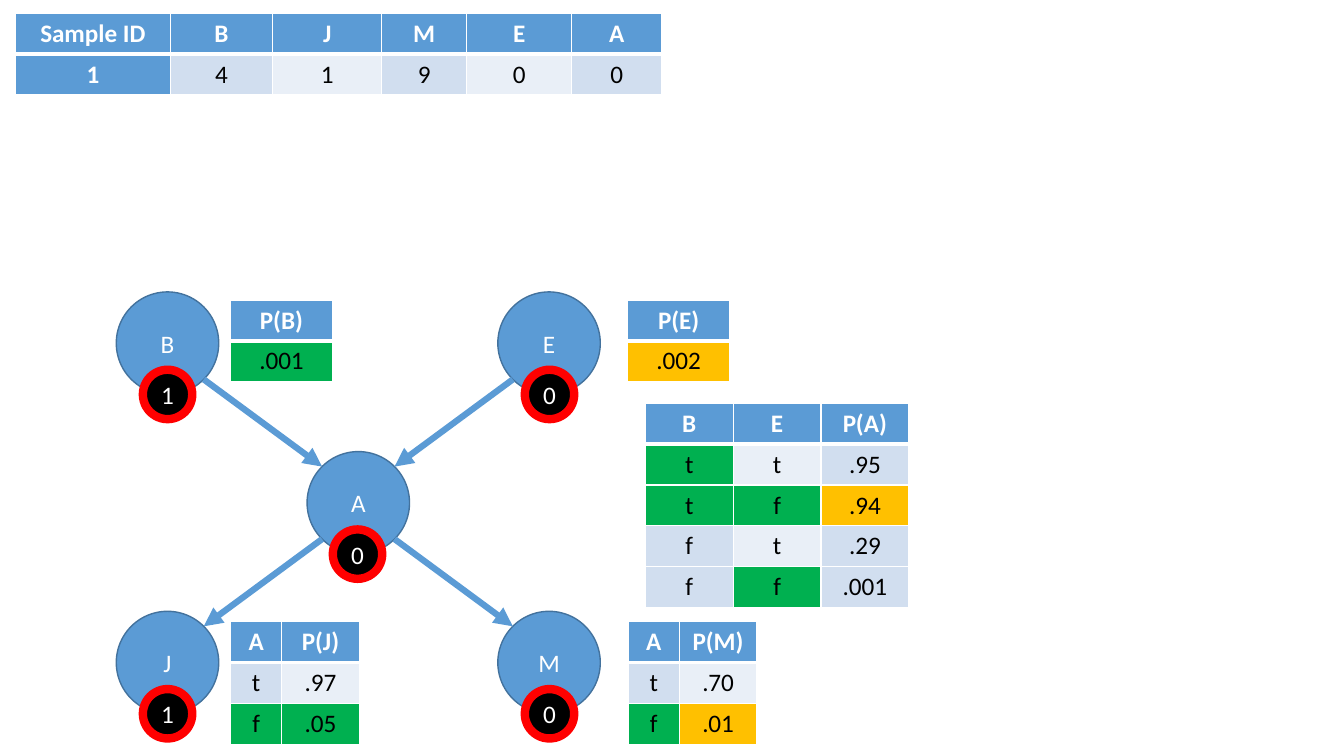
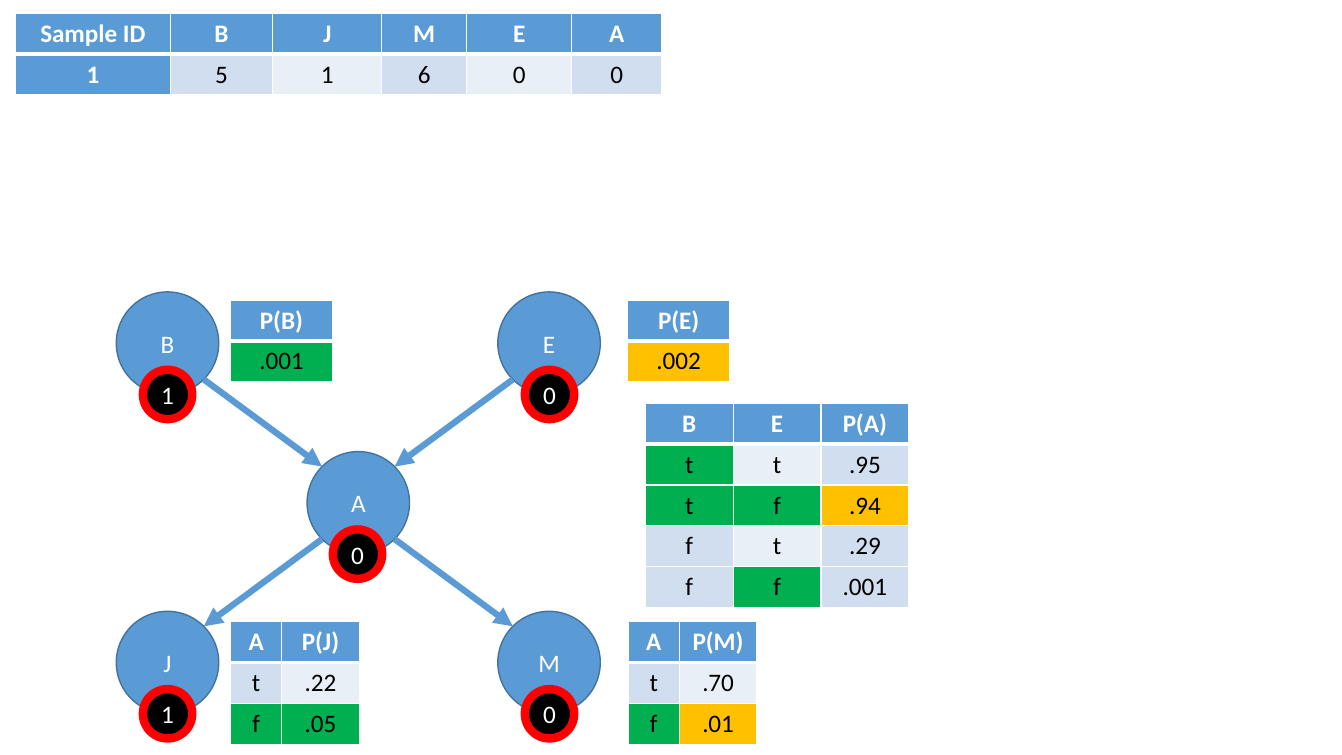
4: 4 -> 5
9: 9 -> 6
.97: .97 -> .22
